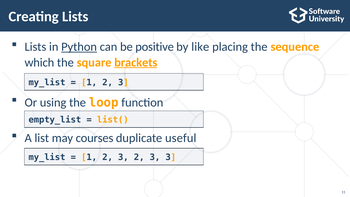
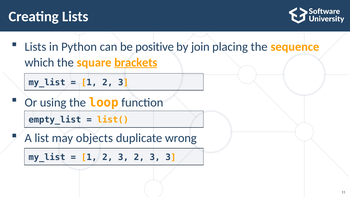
Python underline: present -> none
like: like -> join
courses: courses -> objects
useful: useful -> wrong
